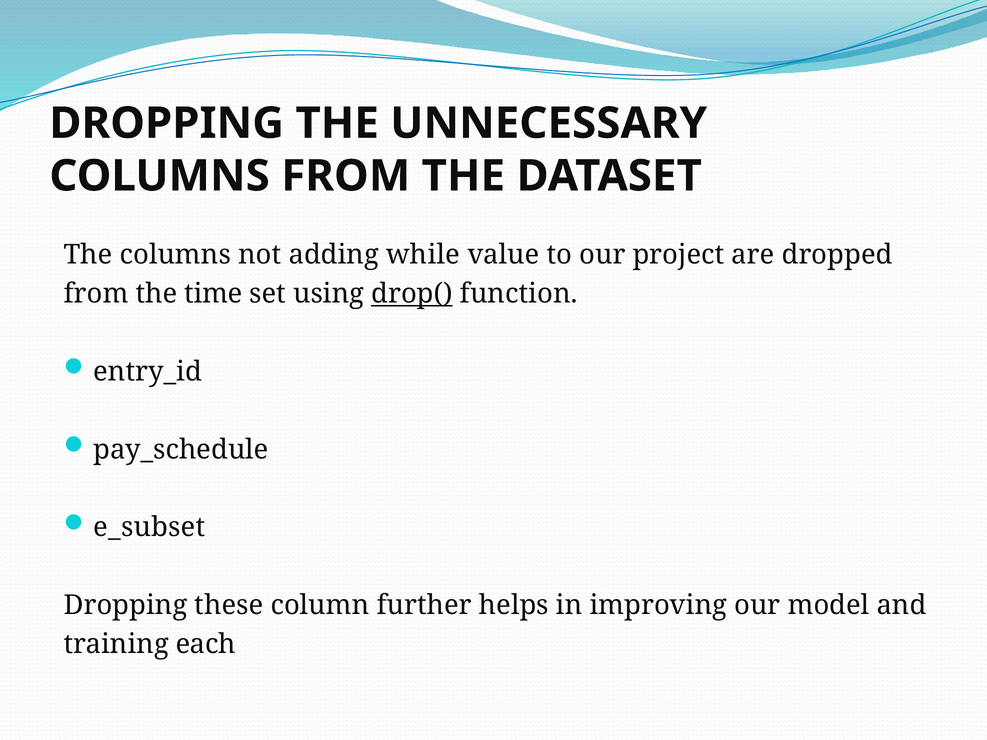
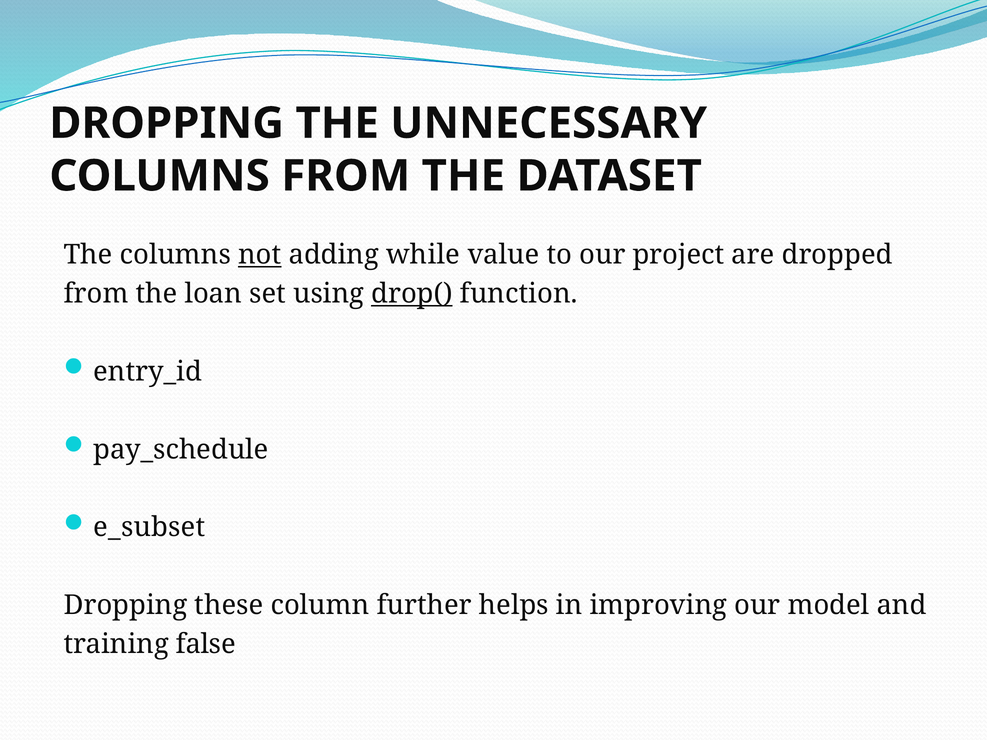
not underline: none -> present
time: time -> loan
each: each -> false
